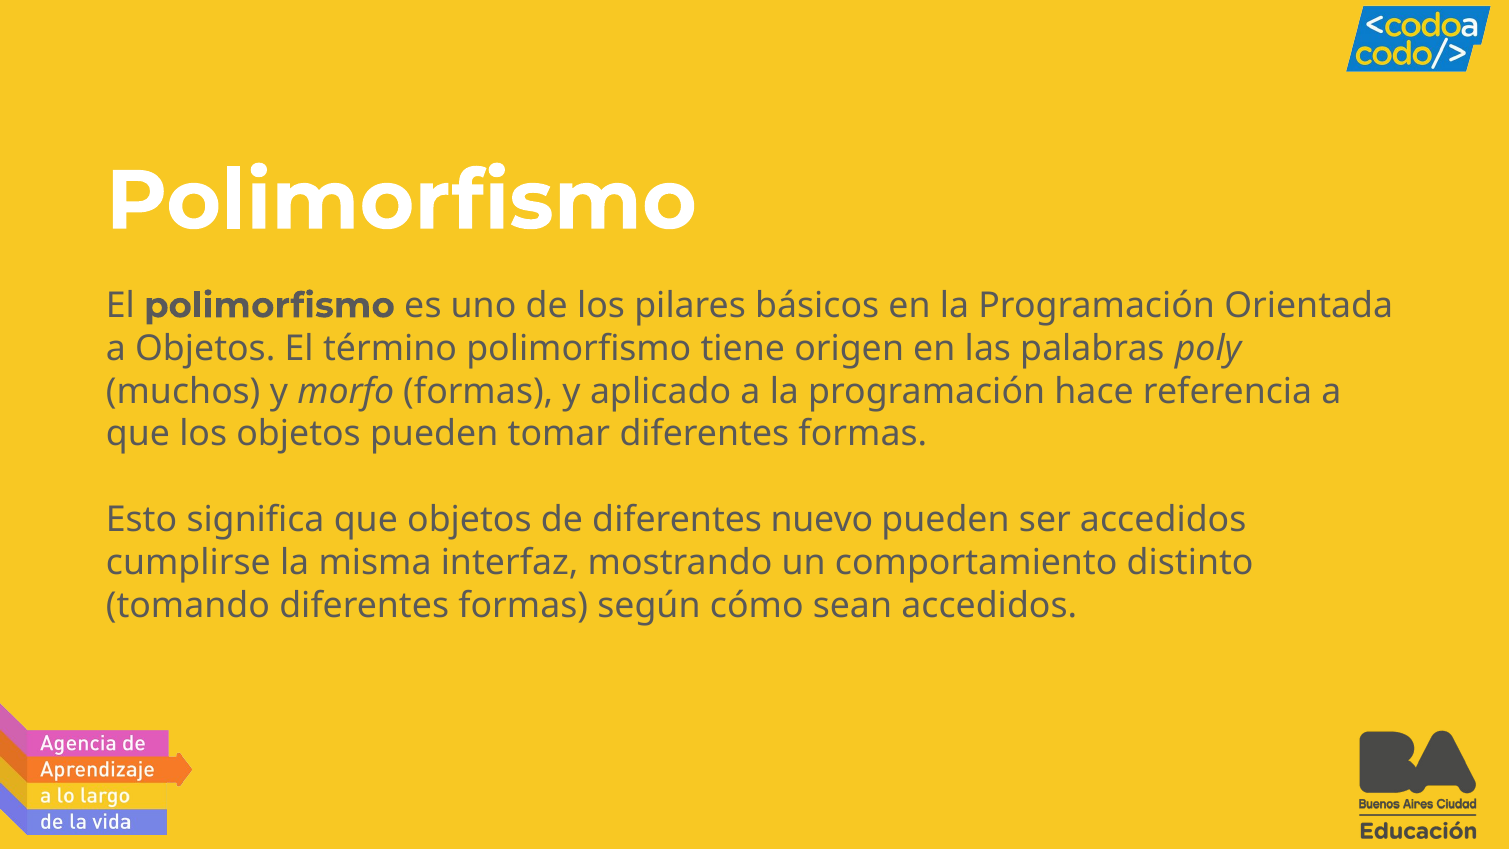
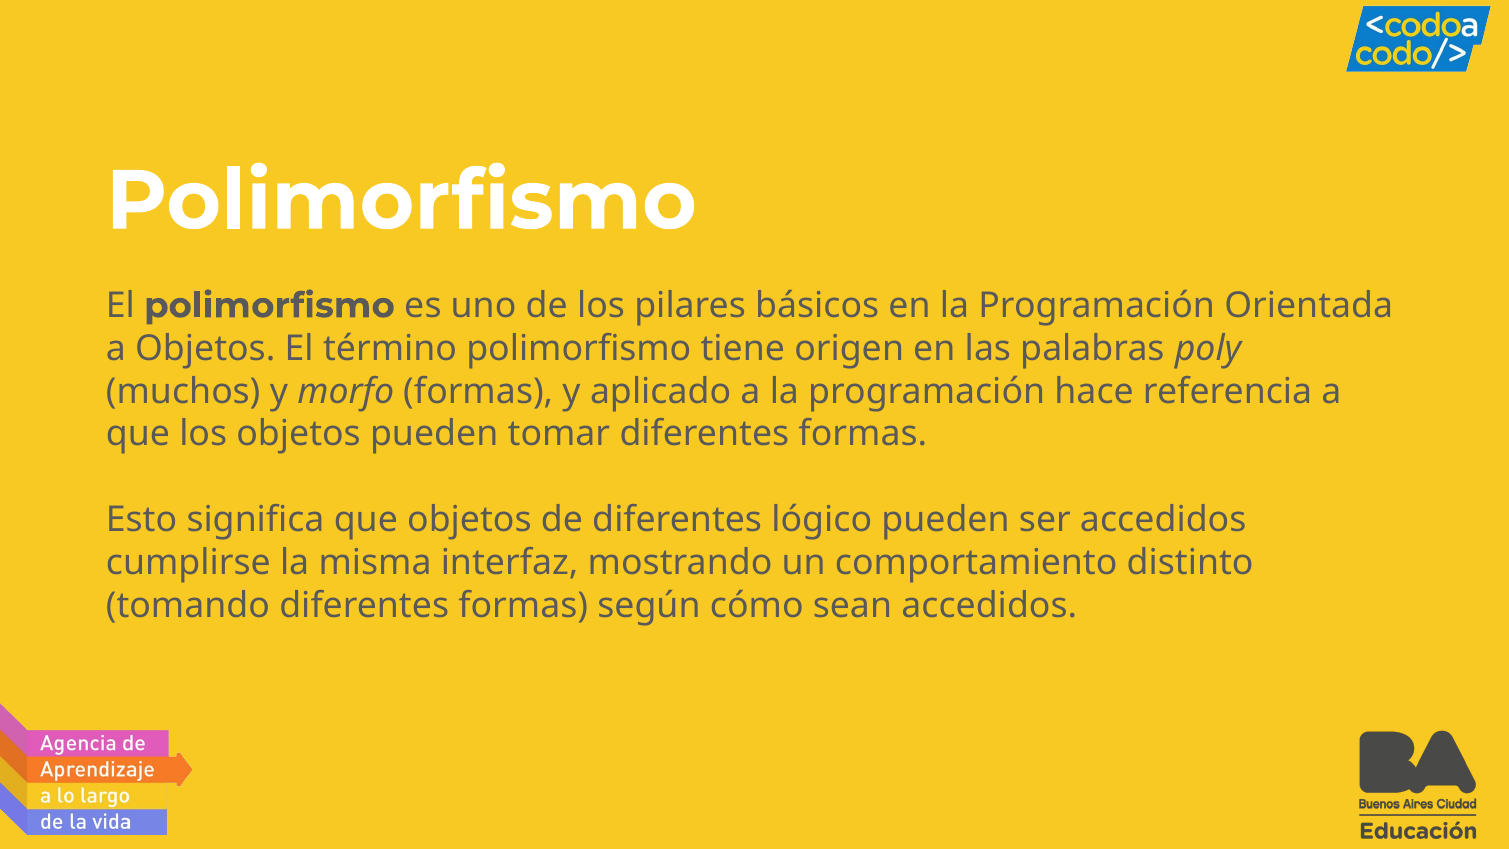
nuevo: nuevo -> lógico
